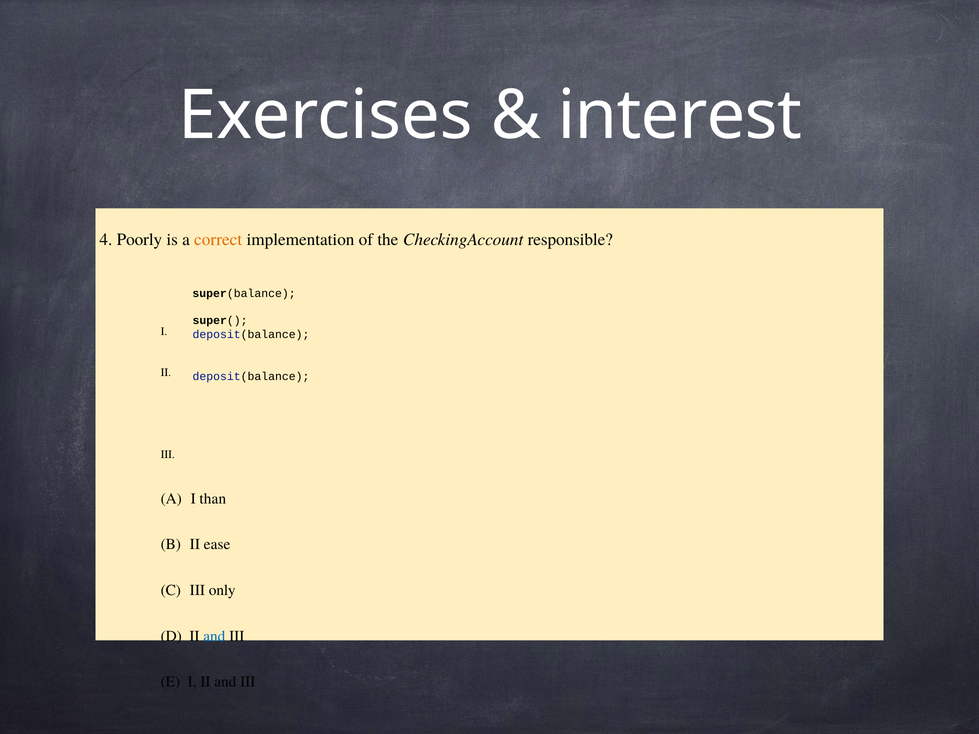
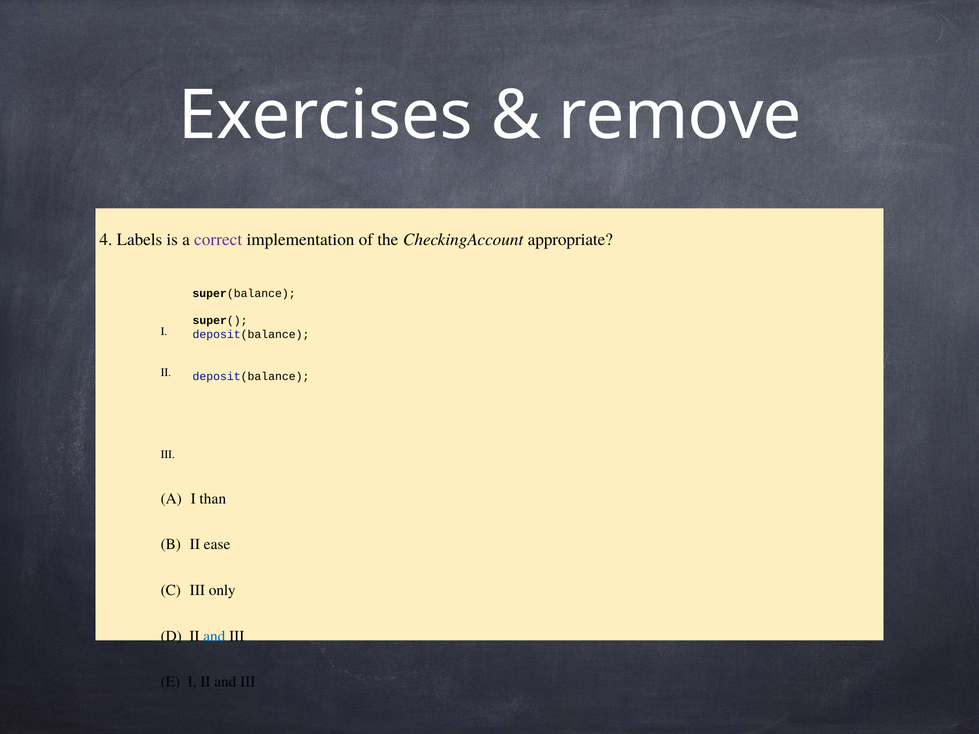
interest: interest -> remove
Poorly: Poorly -> Labels
correct colour: orange -> purple
responsible: responsible -> appropriate
